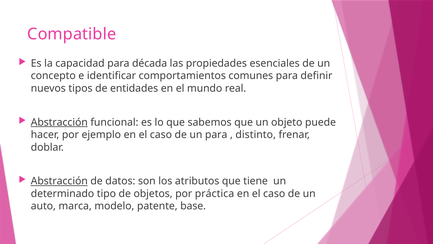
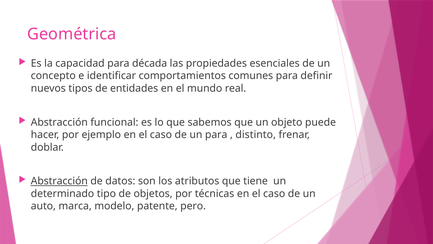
Compatible: Compatible -> Geométrica
Abstracción at (59, 122) underline: present -> none
práctica: práctica -> técnicas
base: base -> pero
